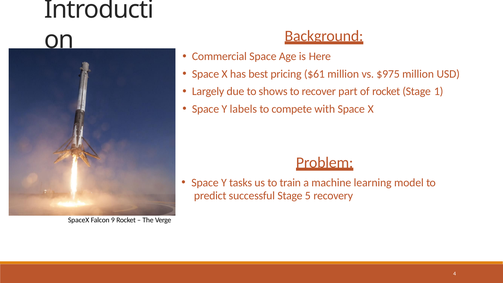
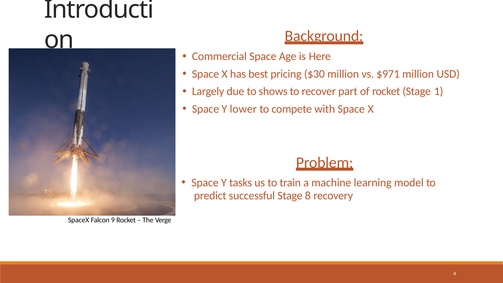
$61: $61 -> $30
$975: $975 -> $971
labels: labels -> lower
5: 5 -> 8
